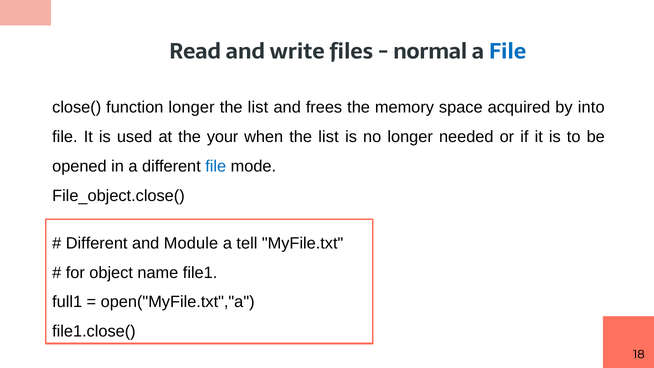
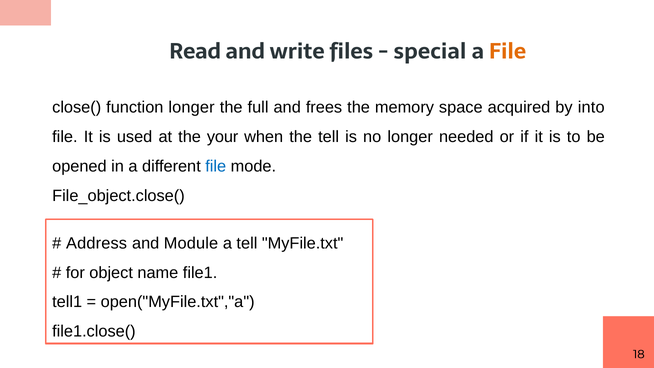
normal: normal -> special
File at (508, 52) colour: blue -> orange
list at (258, 107): list -> full
when the list: list -> tell
Different at (97, 243): Different -> Address
full1: full1 -> tell1
